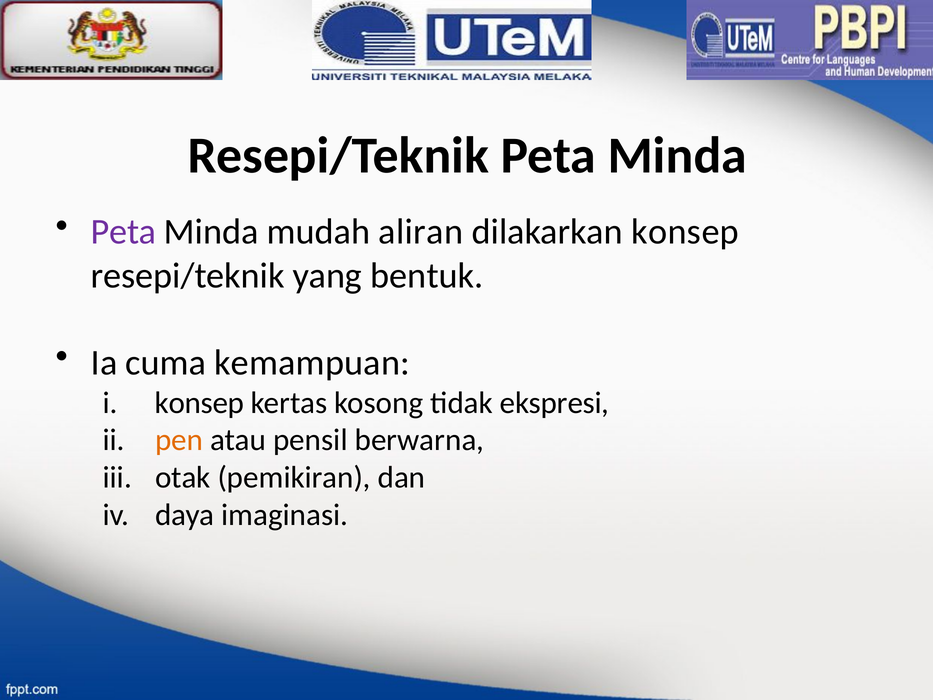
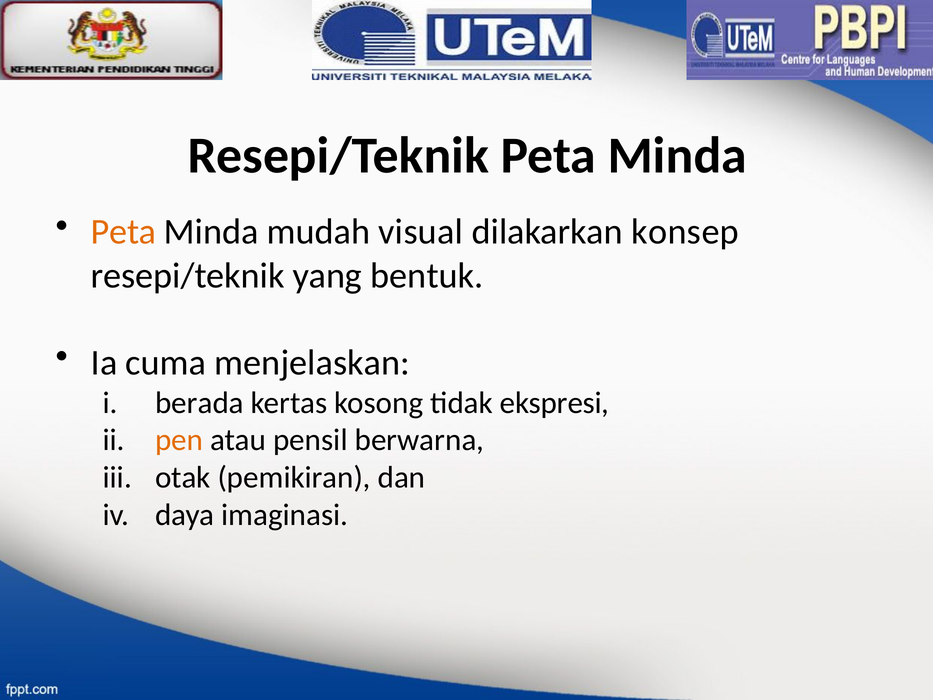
Peta at (124, 232) colour: purple -> orange
aliran: aliran -> visual
kemampuan: kemampuan -> menjelaskan
konsep at (200, 403): konsep -> berada
